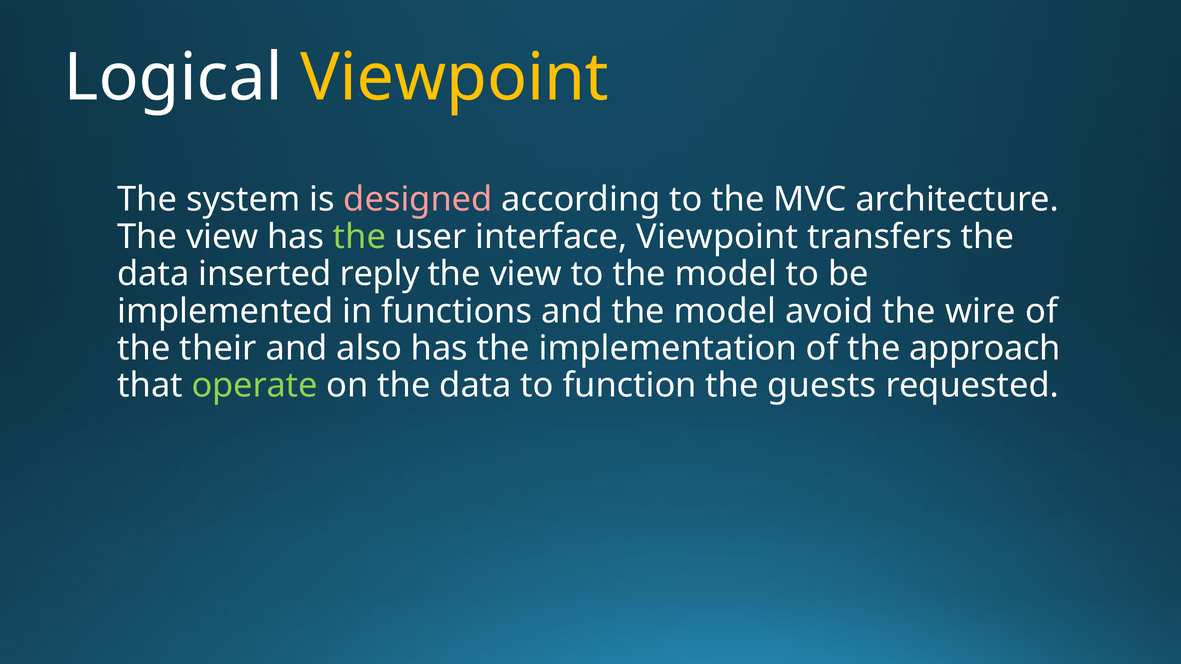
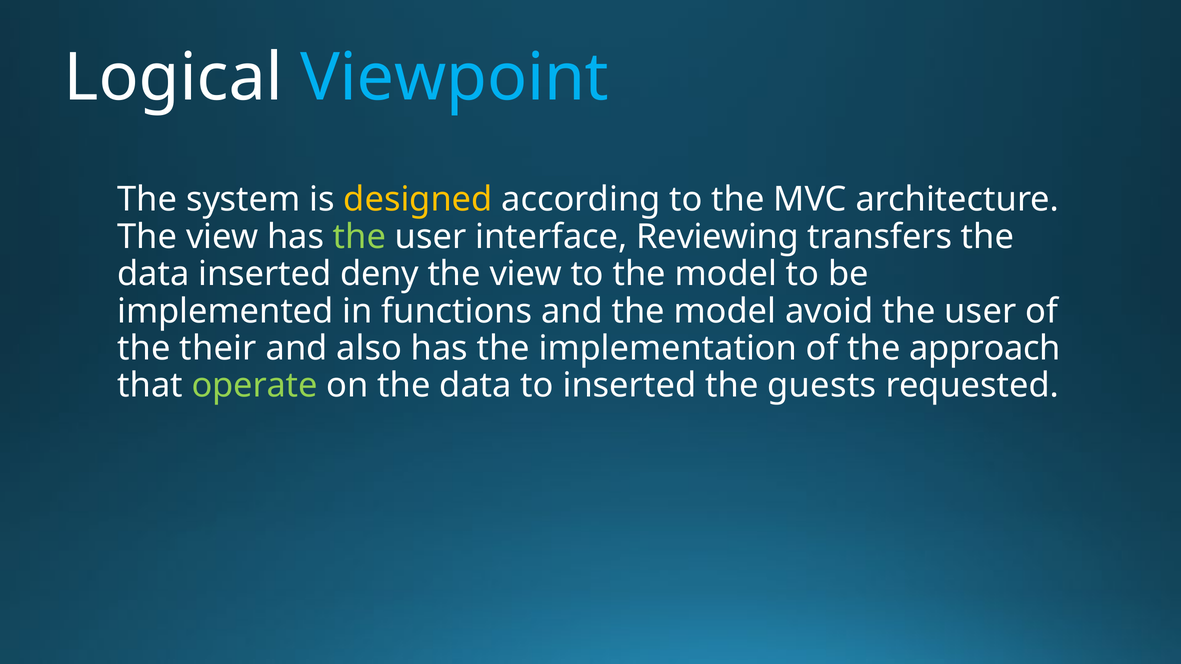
Viewpoint at (455, 78) colour: yellow -> light blue
designed colour: pink -> yellow
interface Viewpoint: Viewpoint -> Reviewing
reply: reply -> deny
wire at (980, 311): wire -> user
to function: function -> inserted
